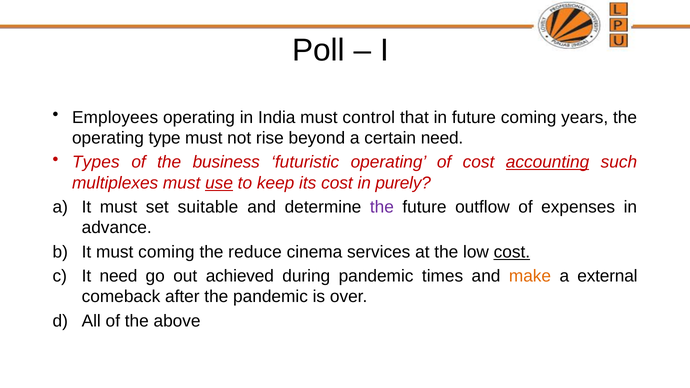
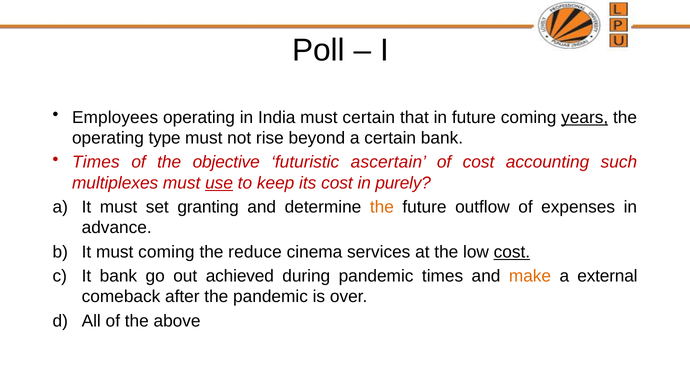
must control: control -> certain
years underline: none -> present
certain need: need -> bank
Types at (96, 162): Types -> Times
business: business -> objective
futuristic operating: operating -> ascertain
accounting underline: present -> none
suitable: suitable -> granting
the at (382, 207) colour: purple -> orange
It need: need -> bank
